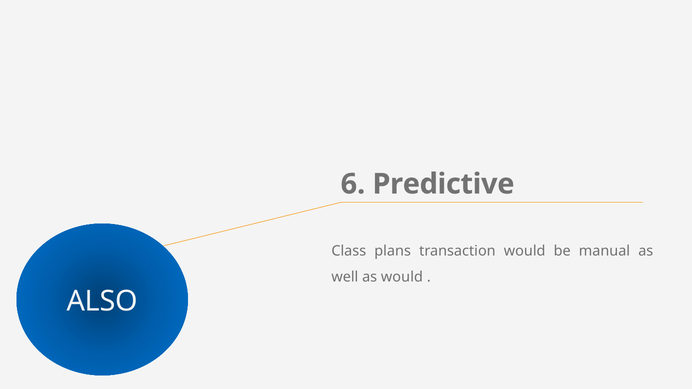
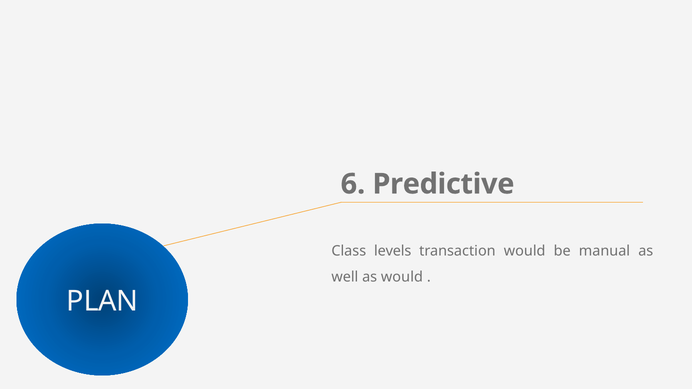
plans: plans -> levels
ALSO: ALSO -> PLAN
